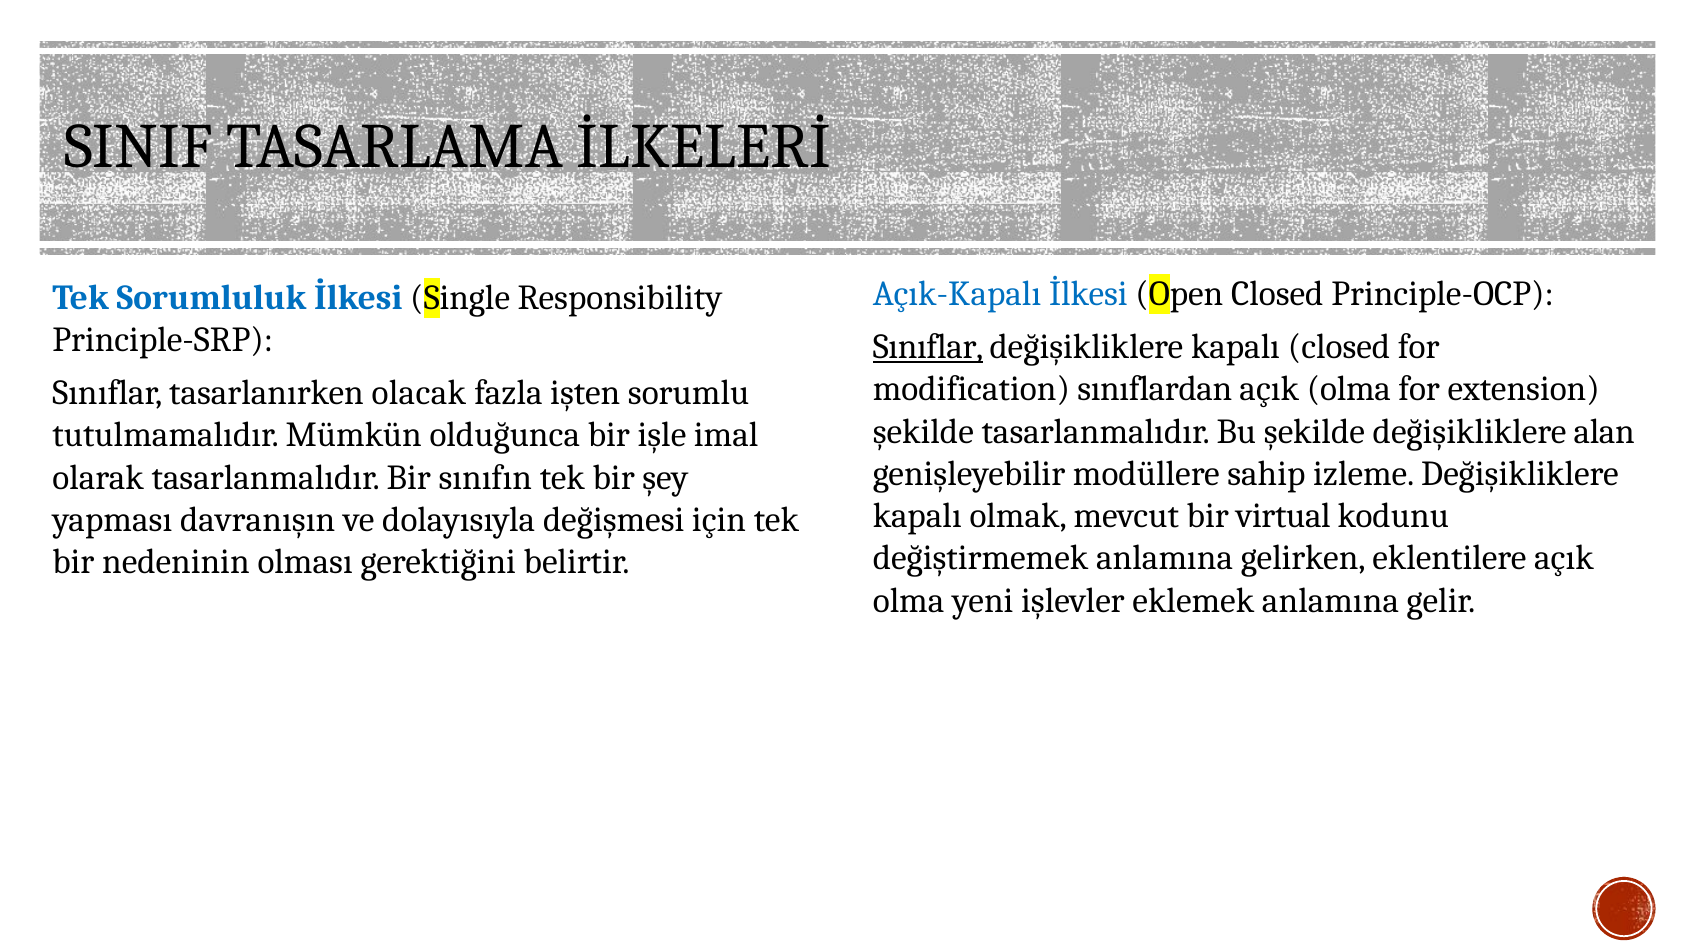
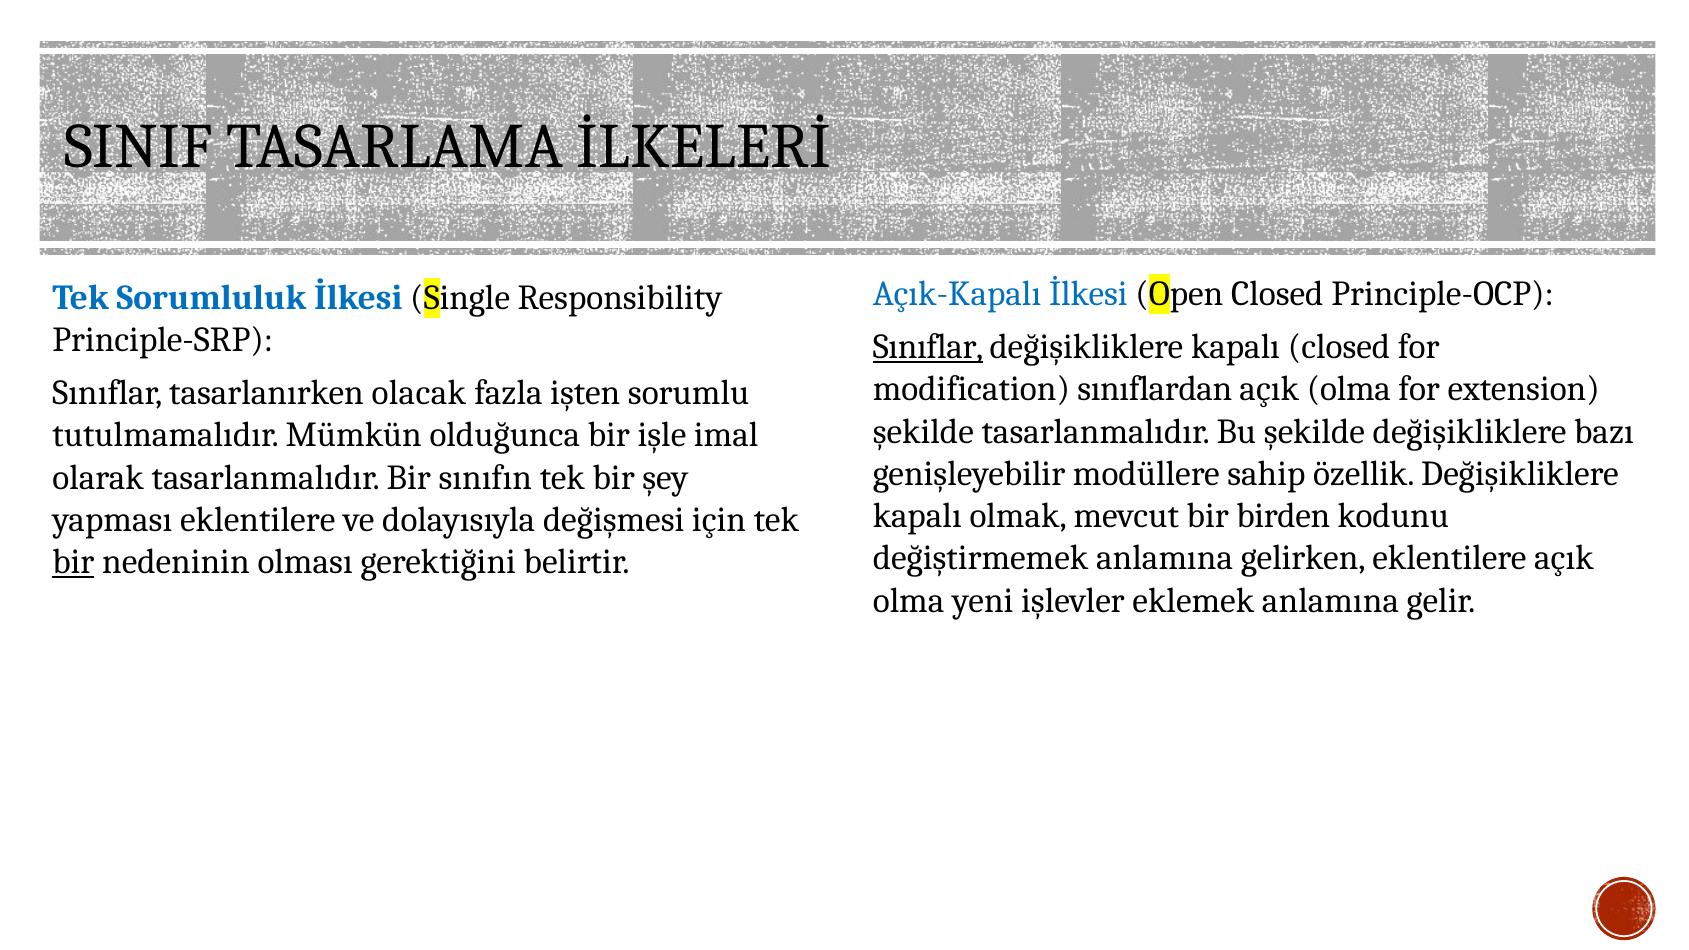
alan: alan -> bazı
izleme: izleme -> özellik
virtual: virtual -> birden
yapması davranışın: davranışın -> eklentilere
bir at (73, 562) underline: none -> present
